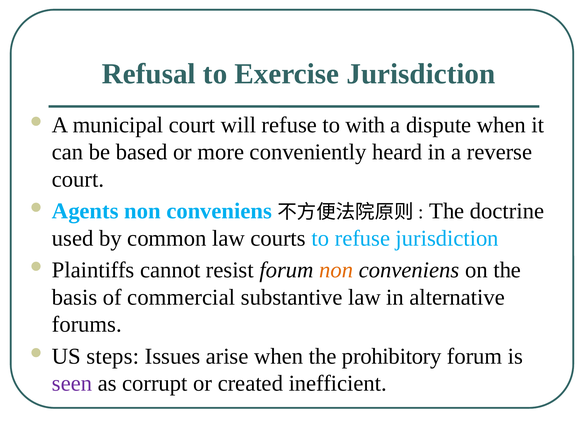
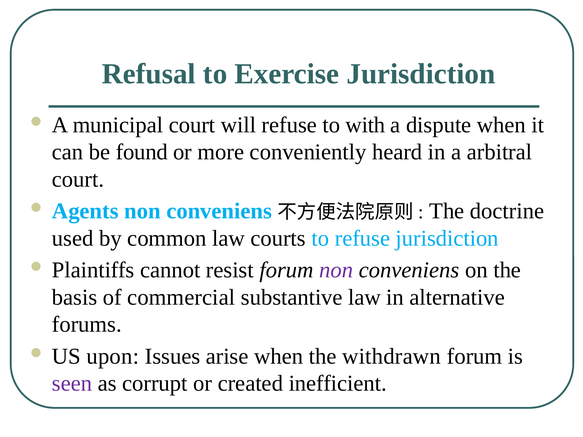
based: based -> found
reverse: reverse -> arbitral
non at (336, 270) colour: orange -> purple
steps: steps -> upon
prohibitory: prohibitory -> withdrawn
